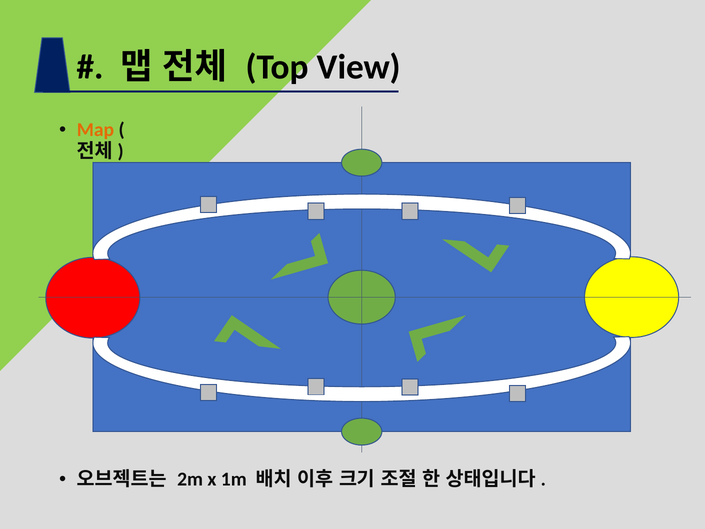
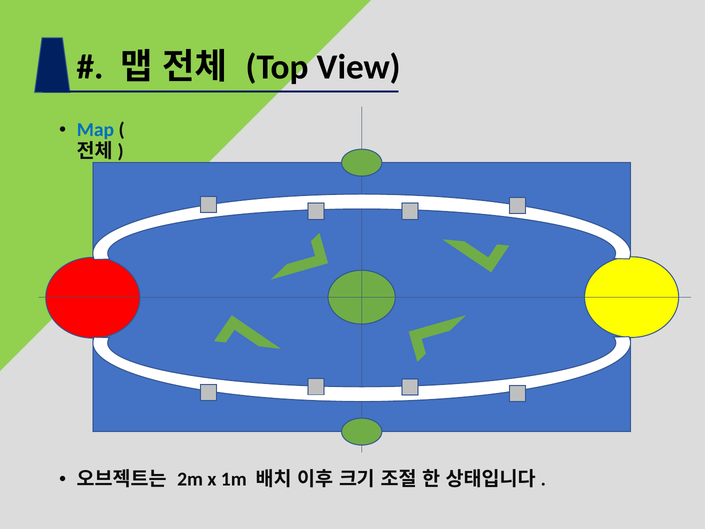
Map colour: orange -> blue
